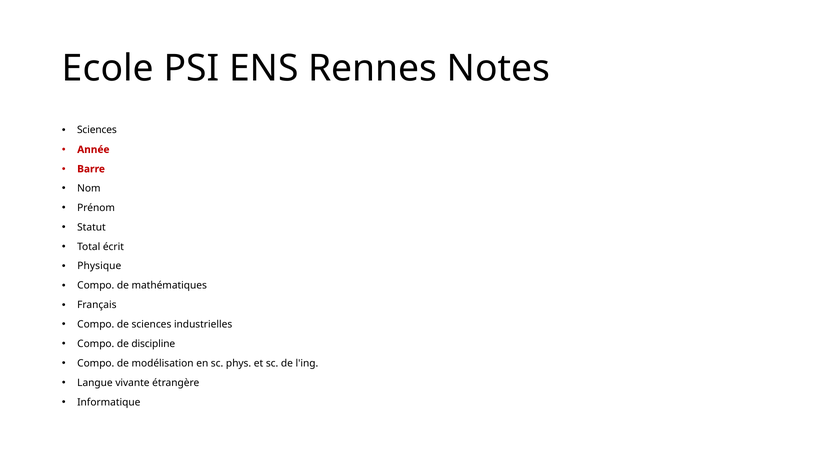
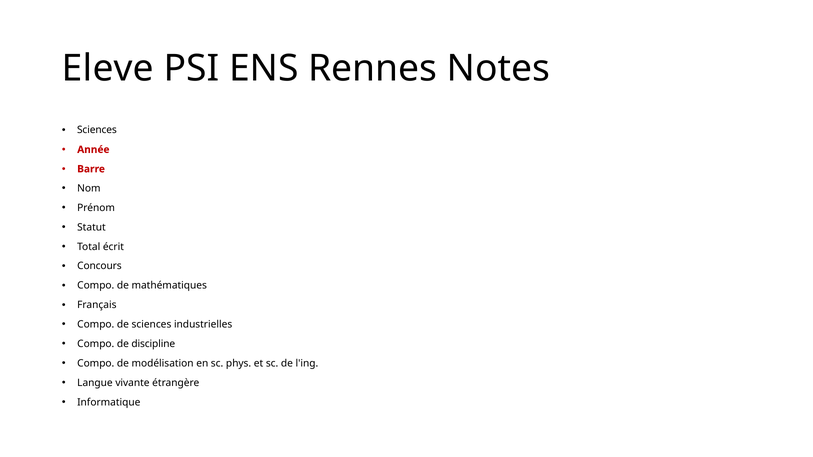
Ecole: Ecole -> Eleve
Physique: Physique -> Concours
